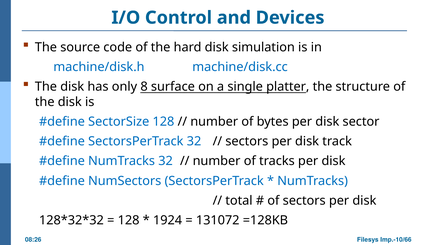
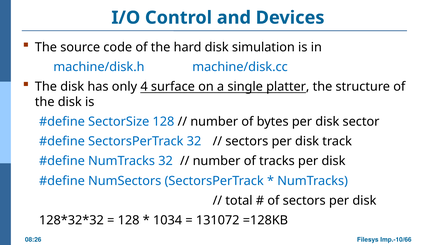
8: 8 -> 4
1924: 1924 -> 1034
